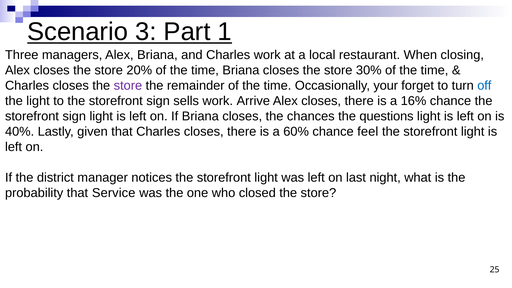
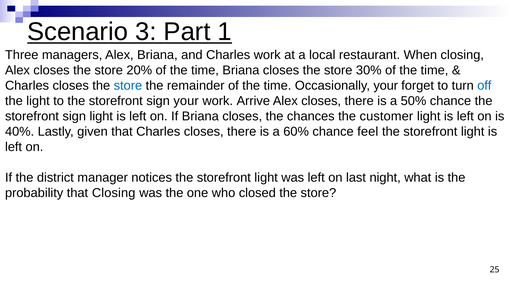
store at (128, 86) colour: purple -> blue
sign sells: sells -> your
16%: 16% -> 50%
questions: questions -> customer
that Service: Service -> Closing
